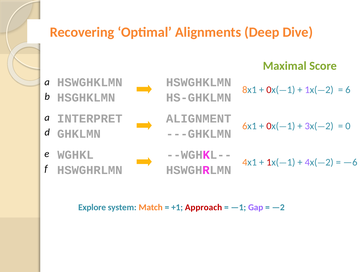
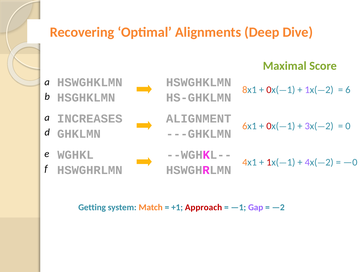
INTERPRET: INTERPRET -> INCREASES
—6: —6 -> —0
Explore: Explore -> Getting
